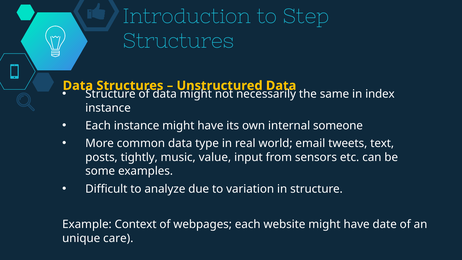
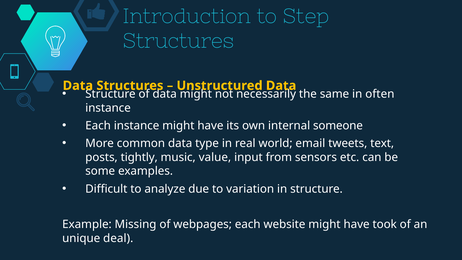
index: index -> often
Context: Context -> Missing
date: date -> took
care: care -> deal
